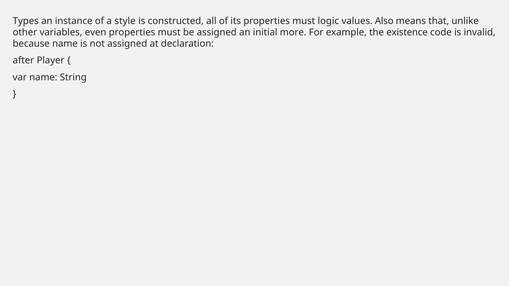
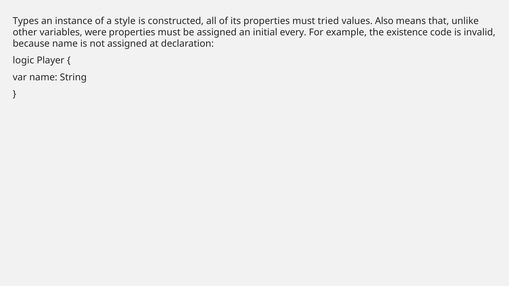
logic: logic -> tried
even: even -> were
more: more -> every
after: after -> logic
